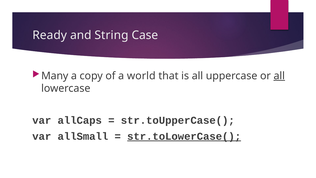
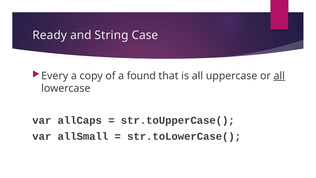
Many: Many -> Every
world: world -> found
str.toLowerCase( underline: present -> none
